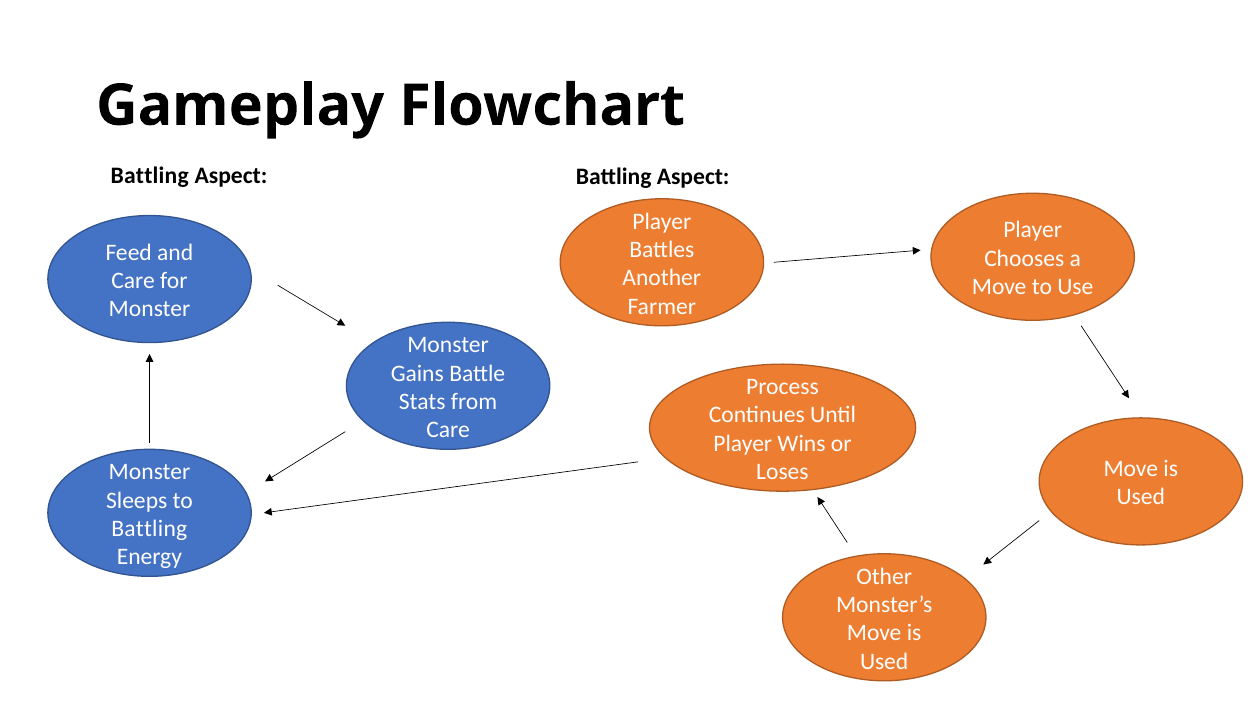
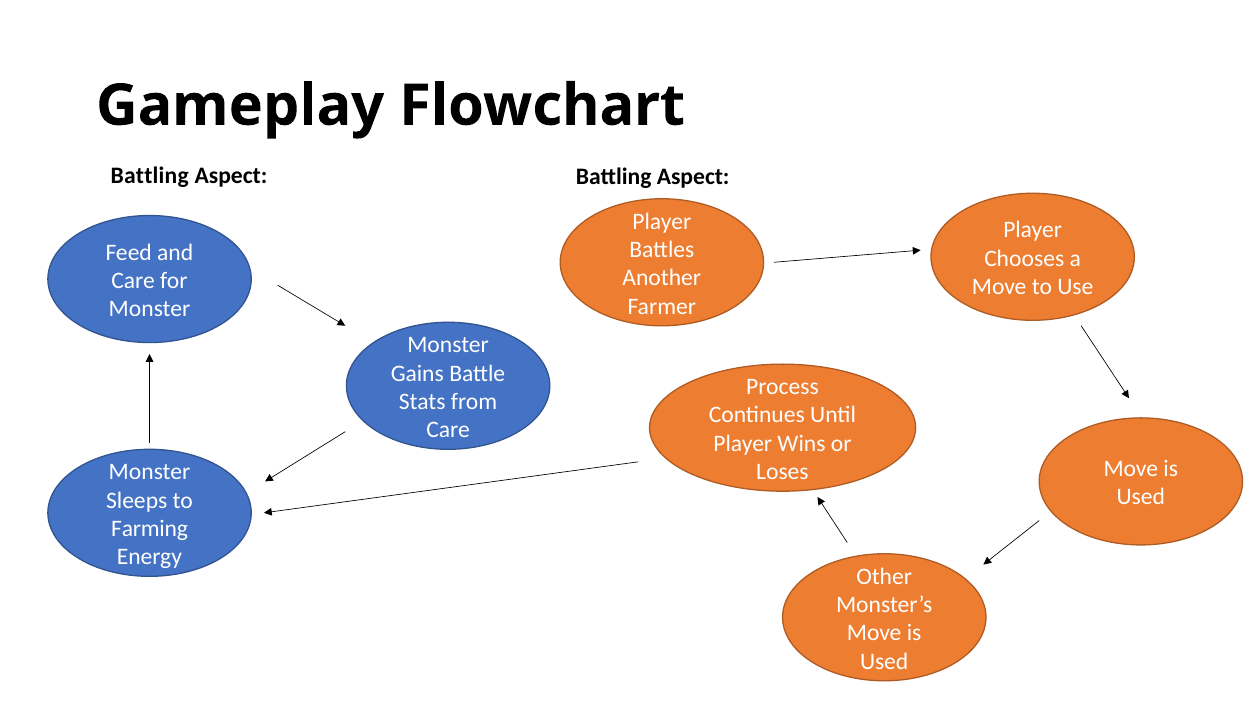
Battling at (149, 529): Battling -> Farming
